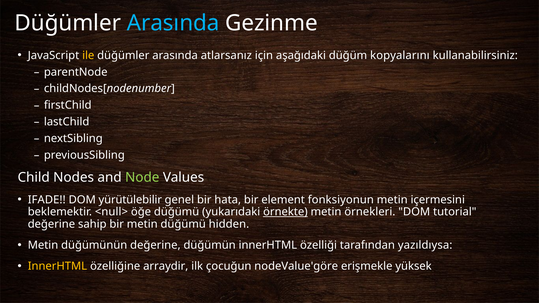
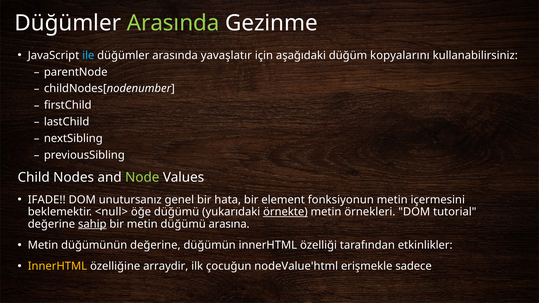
Arasında at (173, 23) colour: light blue -> light green
ile colour: yellow -> light blue
atlarsanız: atlarsanız -> yavaşlatır
yürütülebilir: yürütülebilir -> unutursanız
sahip underline: none -> present
hidden: hidden -> arasına
yazıldıysa: yazıldıysa -> etkinlikler
nodeValue'göre: nodeValue'göre -> nodeValue'html
yüksek: yüksek -> sadece
